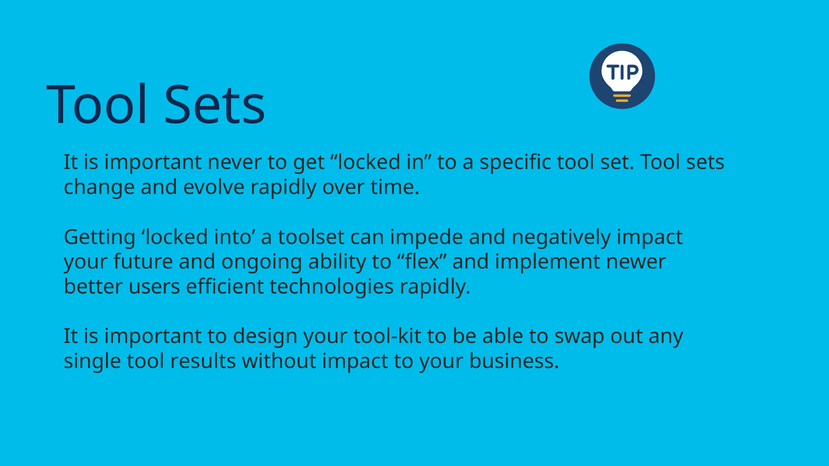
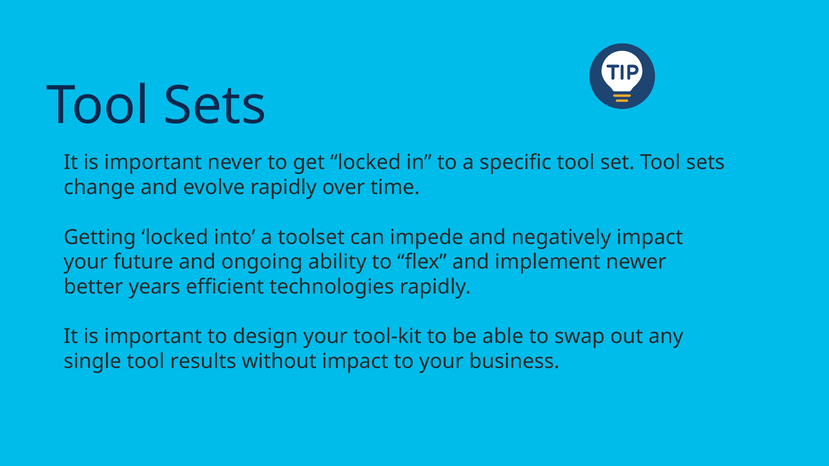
users: users -> years
